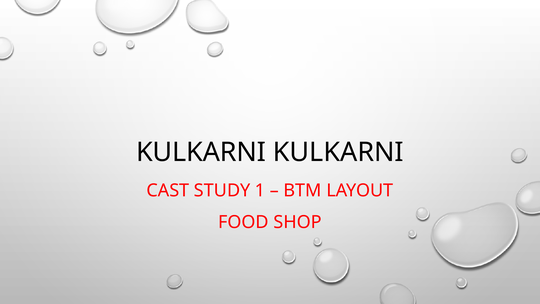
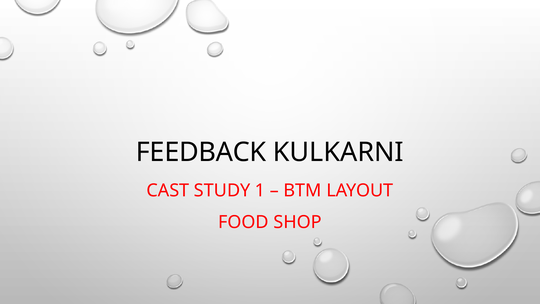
KULKARNI at (201, 152): KULKARNI -> FEEDBACK
